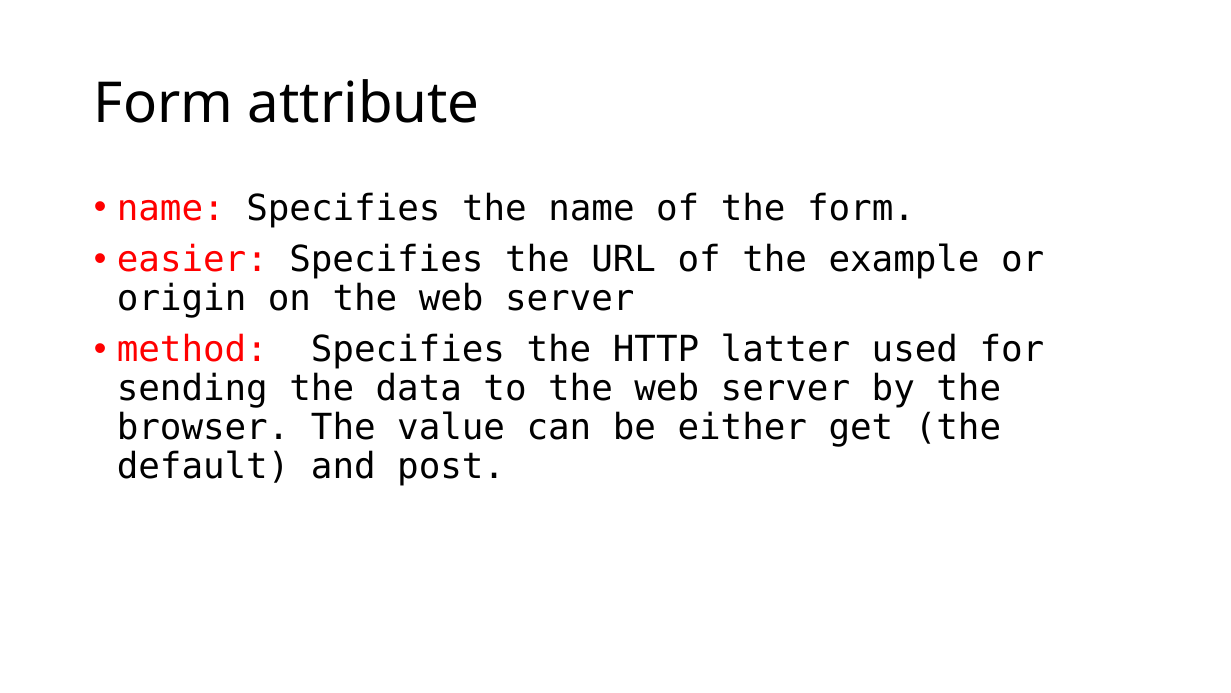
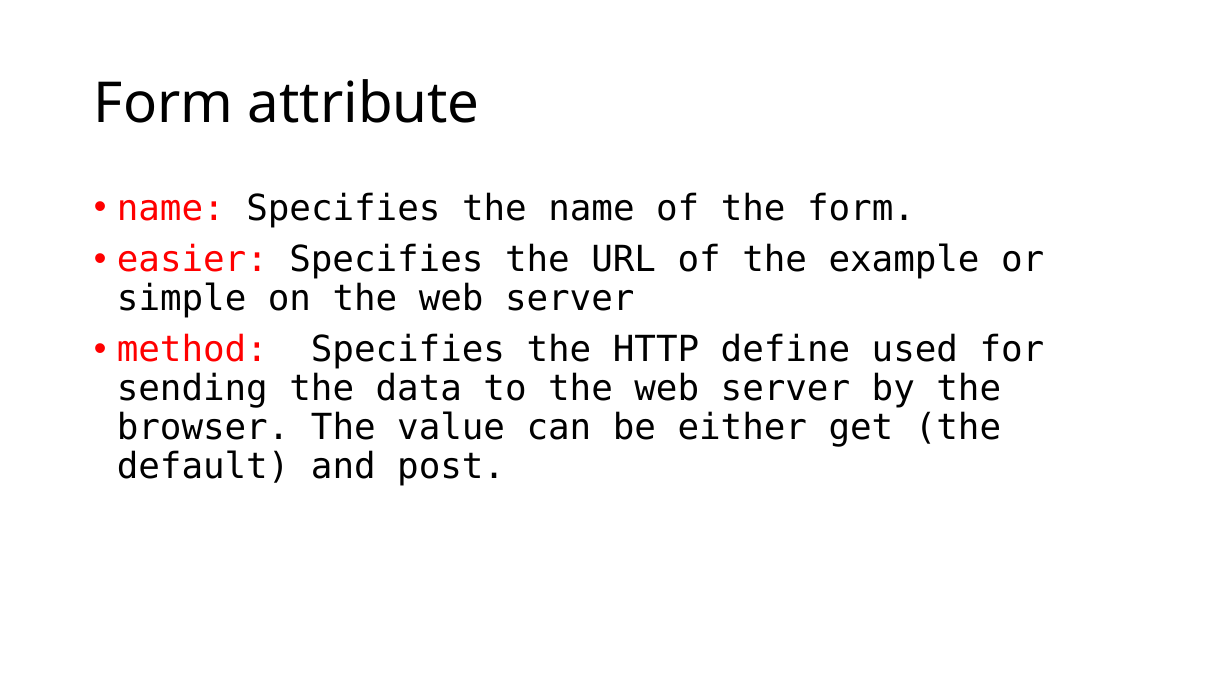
origin: origin -> simple
latter: latter -> define
